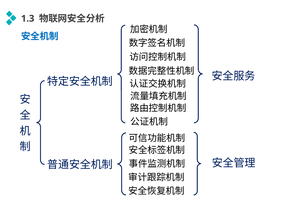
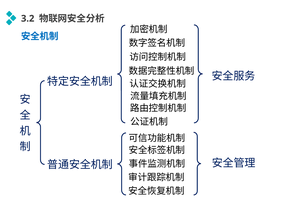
1.3: 1.3 -> 3.2
